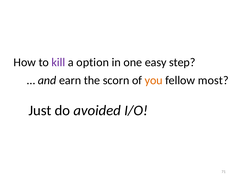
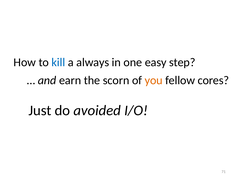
kill colour: purple -> blue
option: option -> always
most: most -> cores
